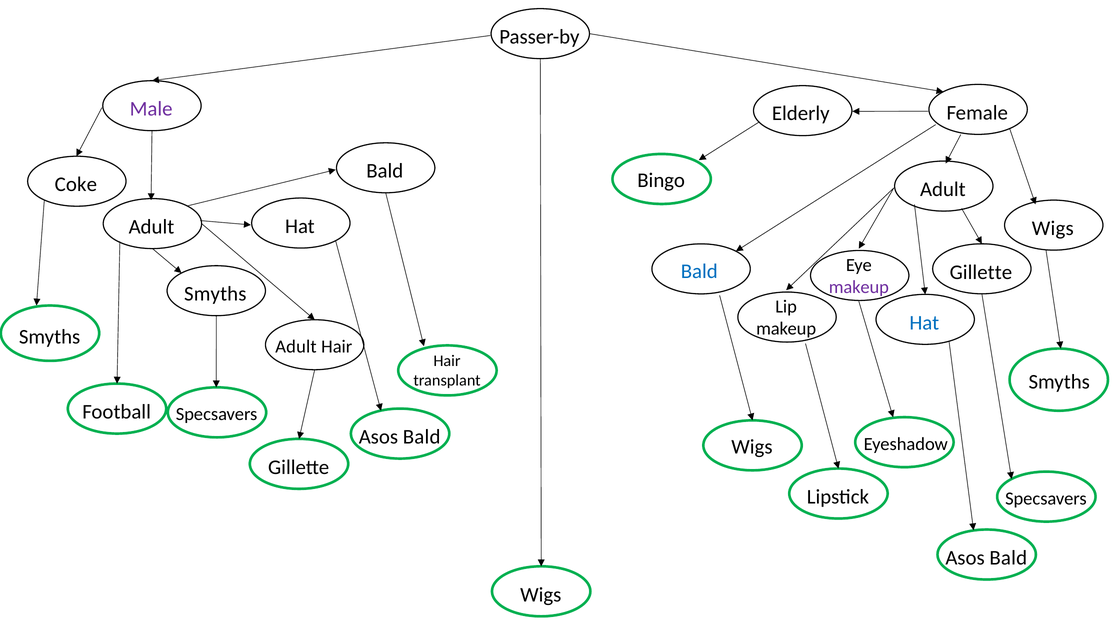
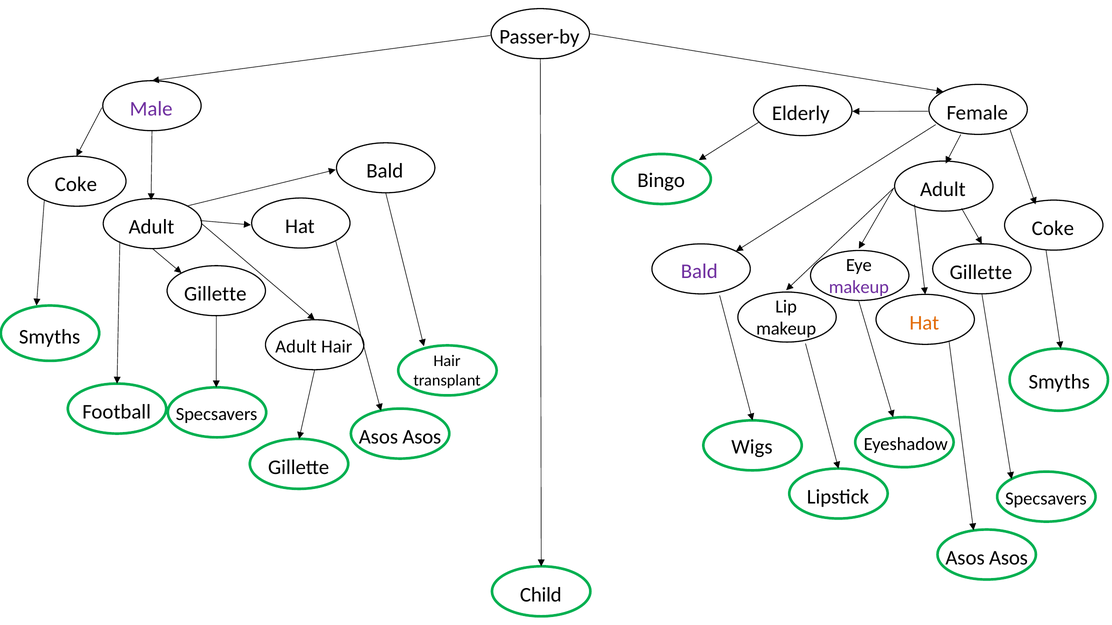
Wigs at (1053, 229): Wigs -> Coke
Bald at (699, 272) colour: blue -> purple
Smyths at (215, 294): Smyths -> Gillette
Hat at (924, 323) colour: blue -> orange
Bald at (422, 437): Bald -> Asos
Bald at (1008, 558): Bald -> Asos
Wigs at (541, 595): Wigs -> Child
